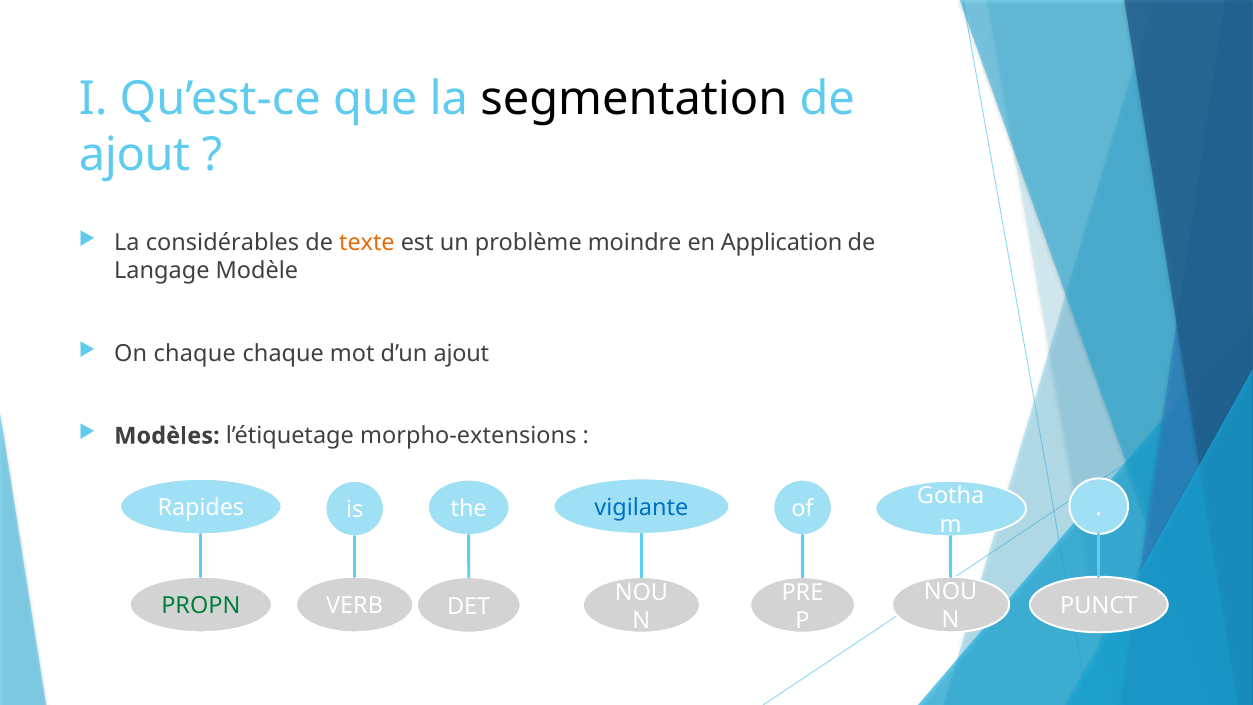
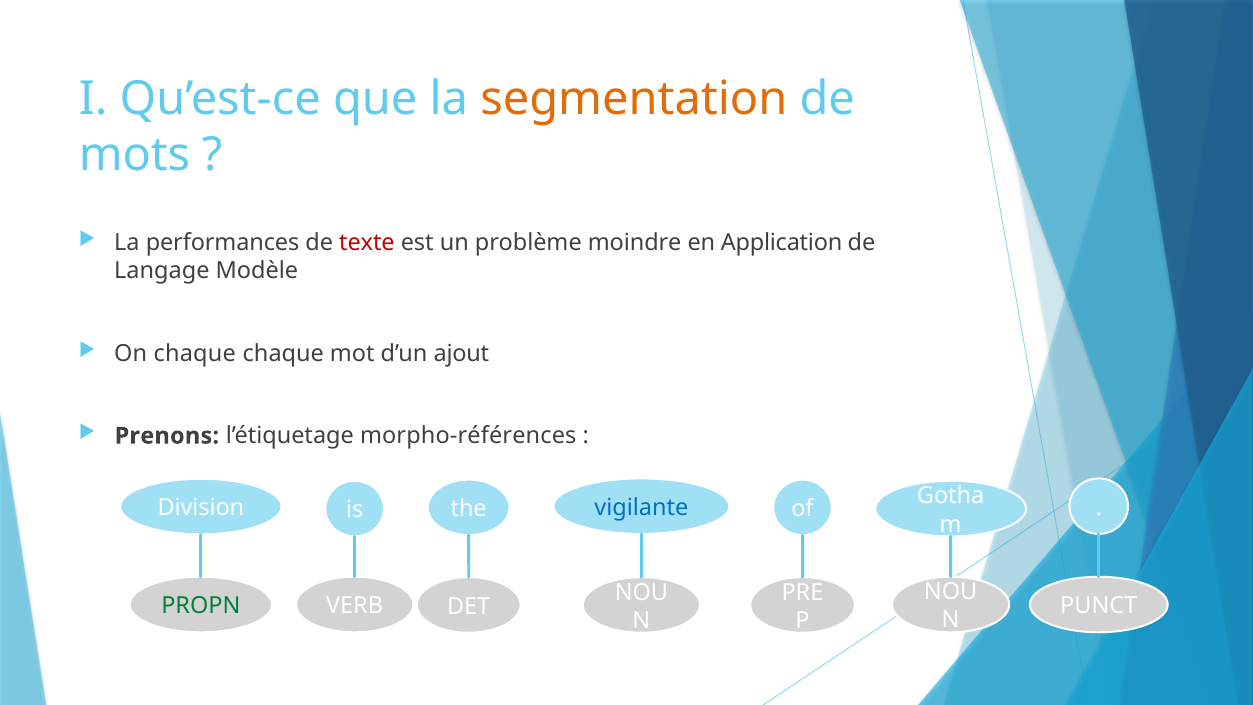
segmentation colour: black -> orange
ajout at (135, 155): ajout -> mots
considérables: considérables -> performances
texte colour: orange -> red
Modèles: Modèles -> Prenons
morpho-extensions: morpho-extensions -> morpho-références
Rapides: Rapides -> Division
